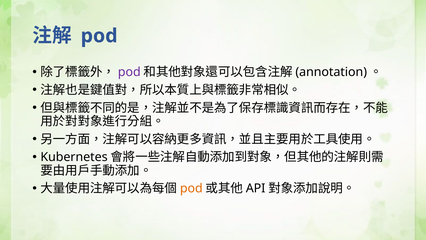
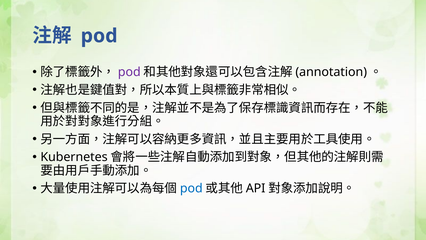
pod at (191, 188) colour: orange -> blue
